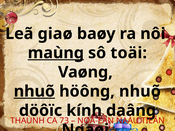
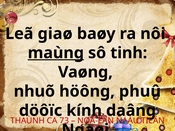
toäi: toäi -> tinh
nhuõ at (34, 92) underline: present -> none
höông nhuõ: nhuõ -> phuû
